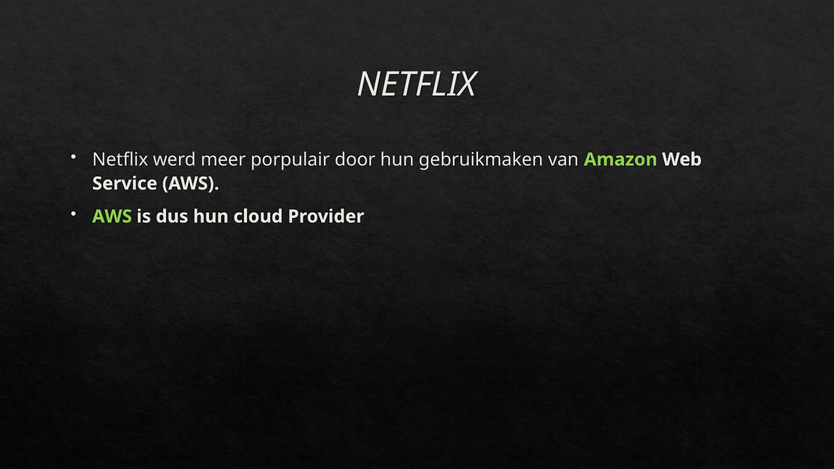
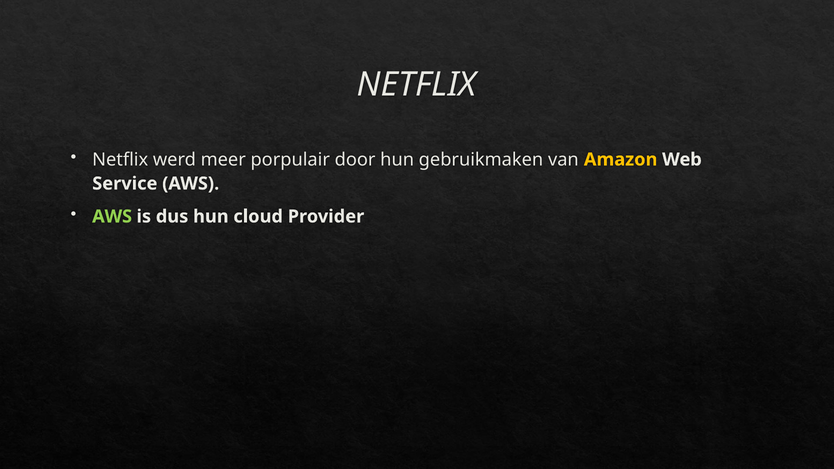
Amazon colour: light green -> yellow
